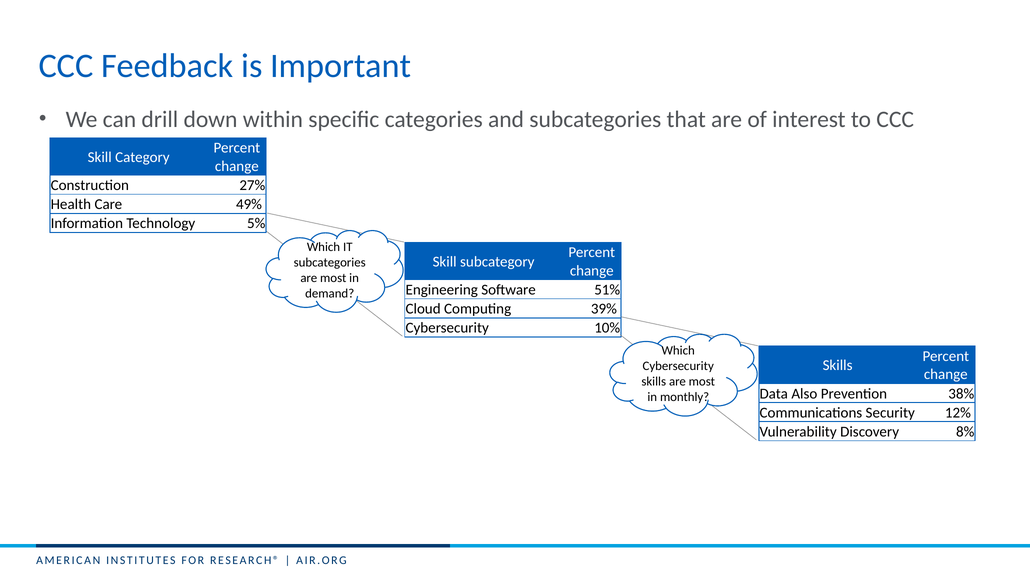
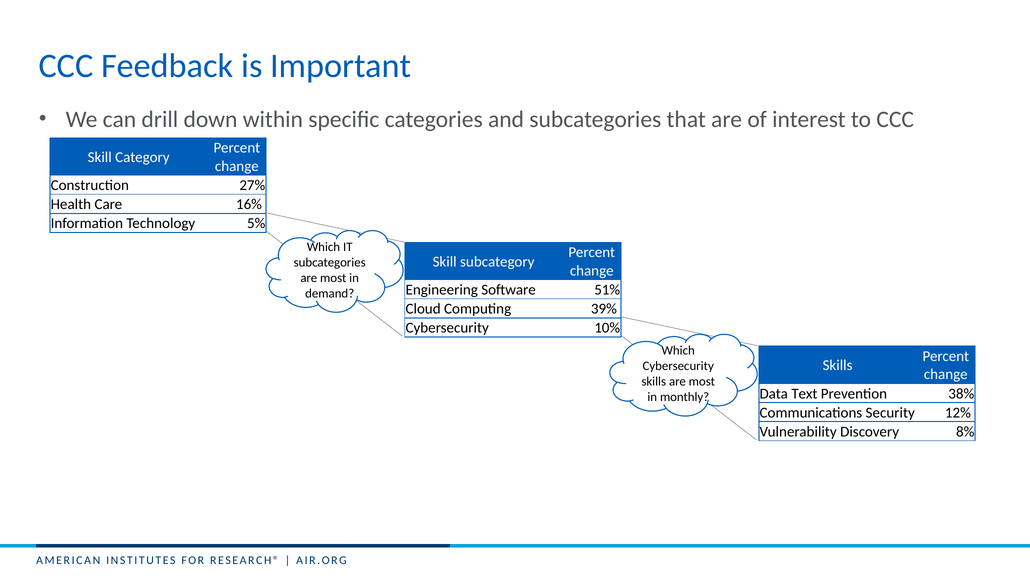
49%: 49% -> 16%
Also: Also -> Text
